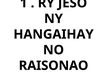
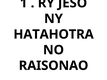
HANGAIHAY: HANGAIHAY -> HATAHOTRA
